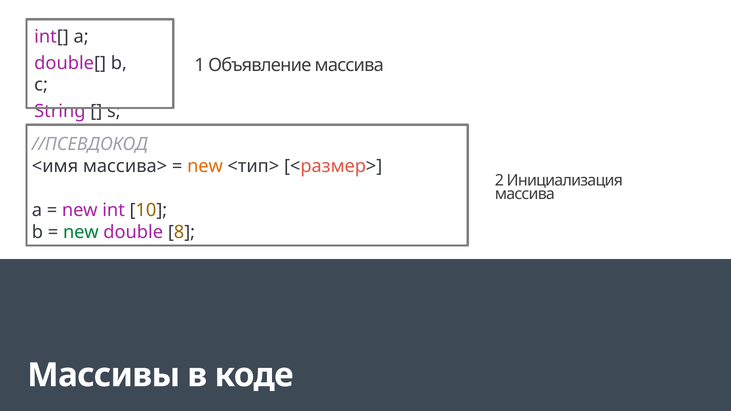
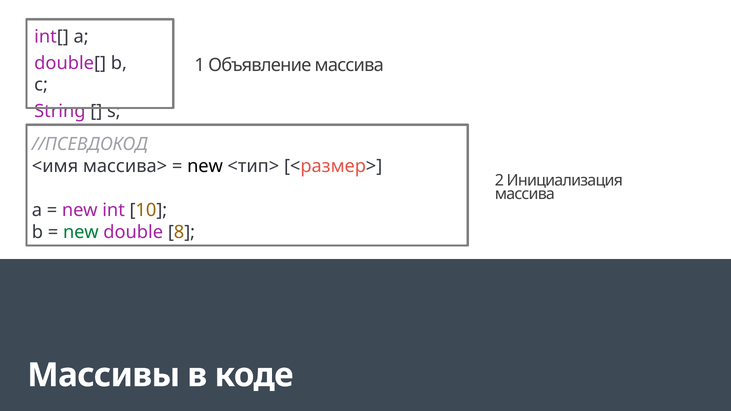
new at (205, 166) colour: orange -> black
